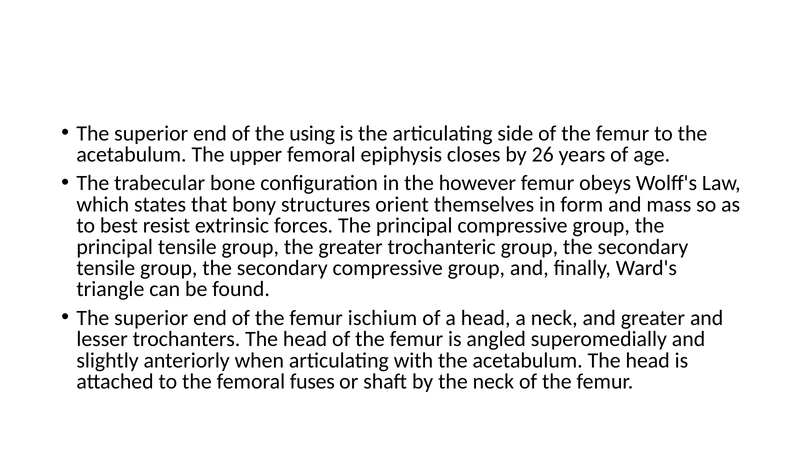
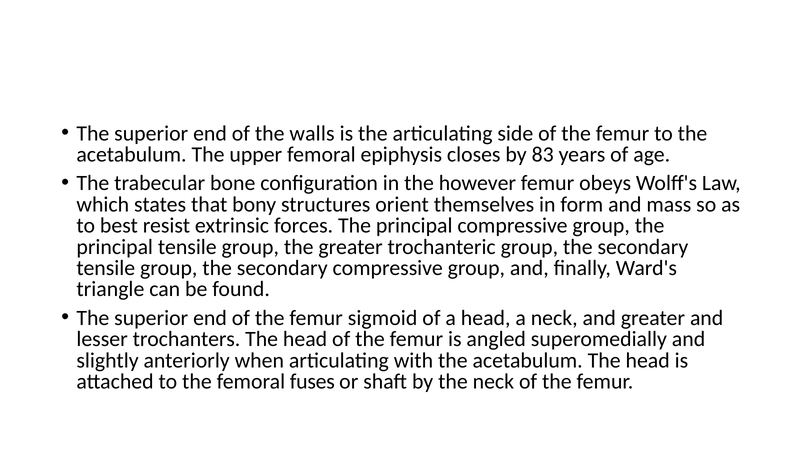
using: using -> walls
26: 26 -> 83
ischium: ischium -> sigmoid
